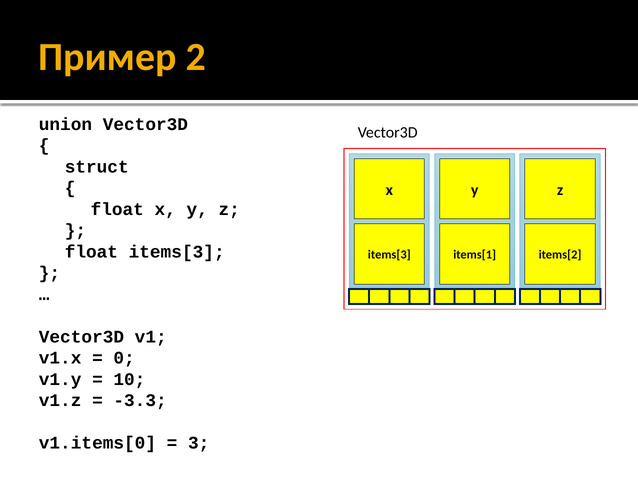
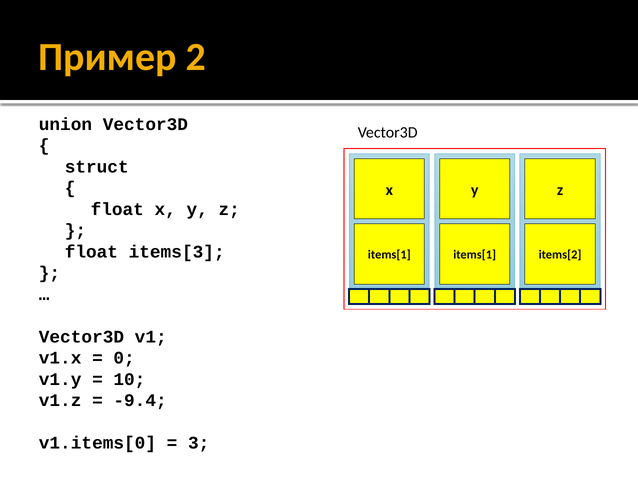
items[3 at (389, 255): items[3 -> items[1
-3.3: -3.3 -> -9.4
